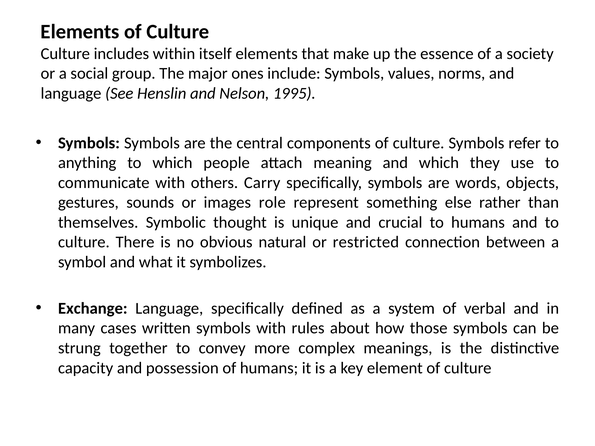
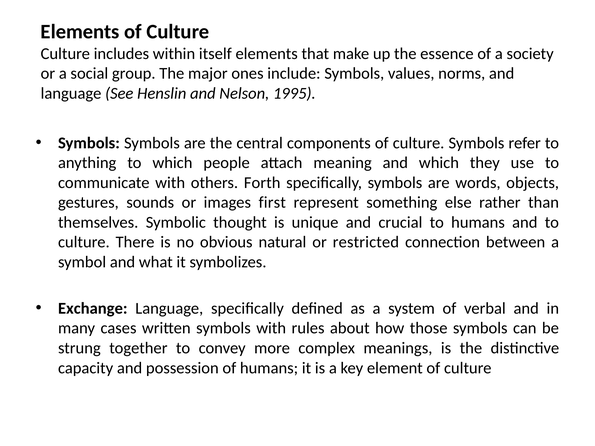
Carry: Carry -> Forth
role: role -> first
